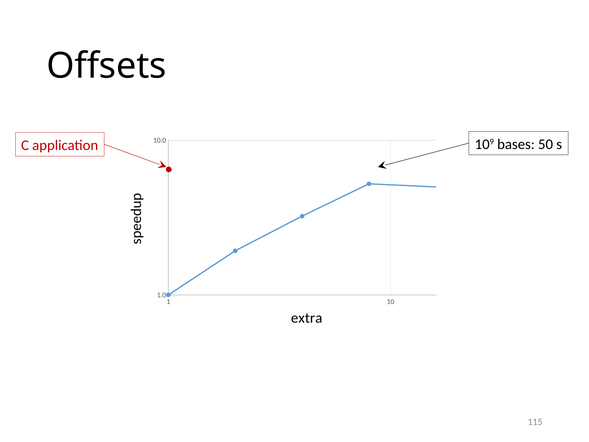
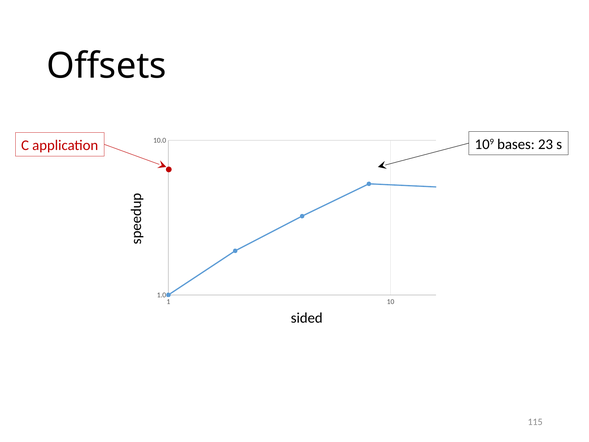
50: 50 -> 23
extra: extra -> sided
